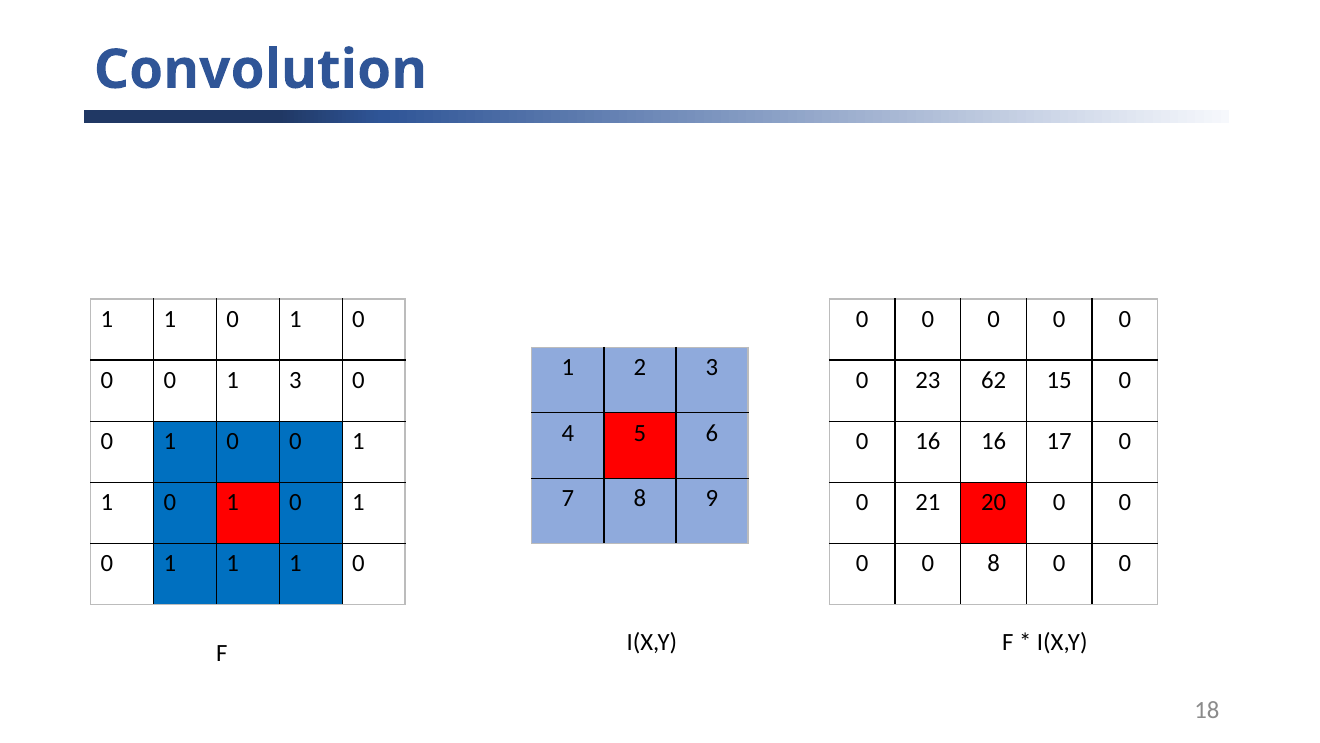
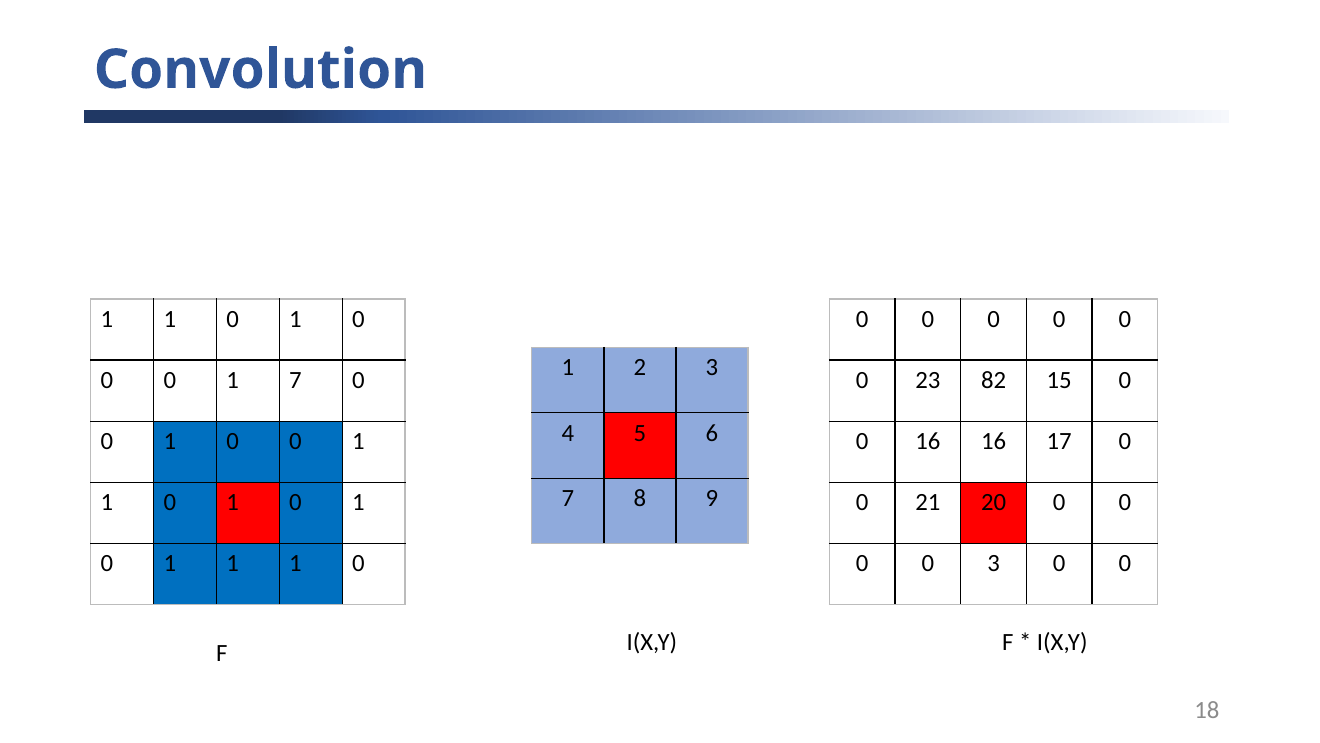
1 3: 3 -> 7
62: 62 -> 82
0 8: 8 -> 3
